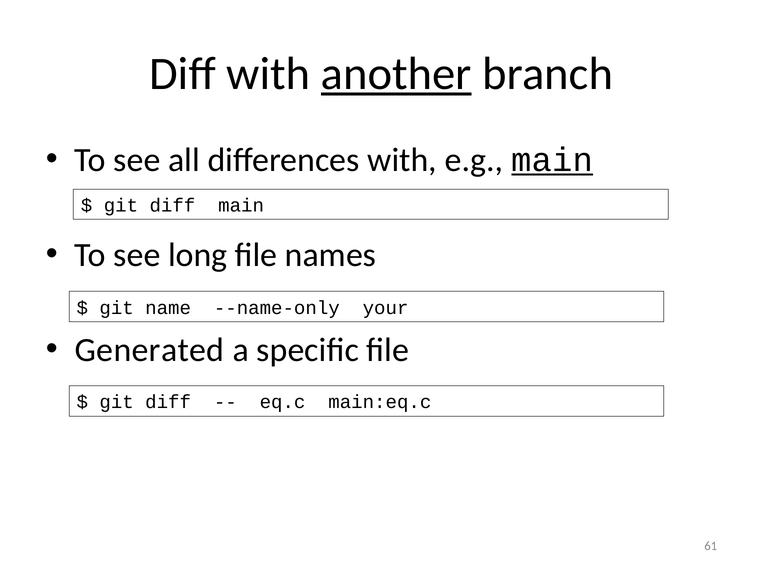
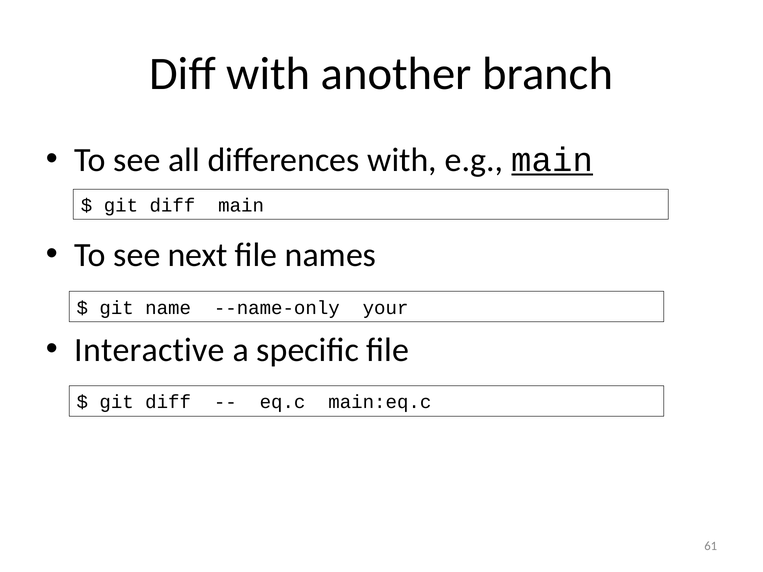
another underline: present -> none
long: long -> next
Generated: Generated -> Interactive
